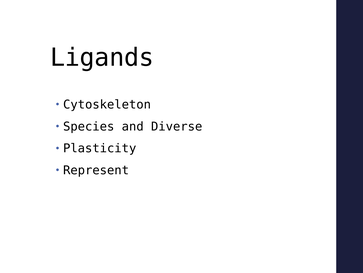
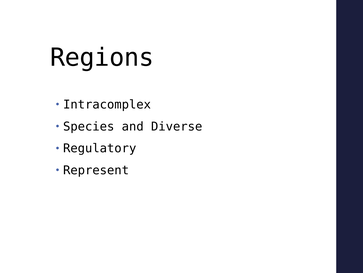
Ligands: Ligands -> Regions
Cytoskeleton: Cytoskeleton -> Intracomplex
Plasticity: Plasticity -> Regulatory
